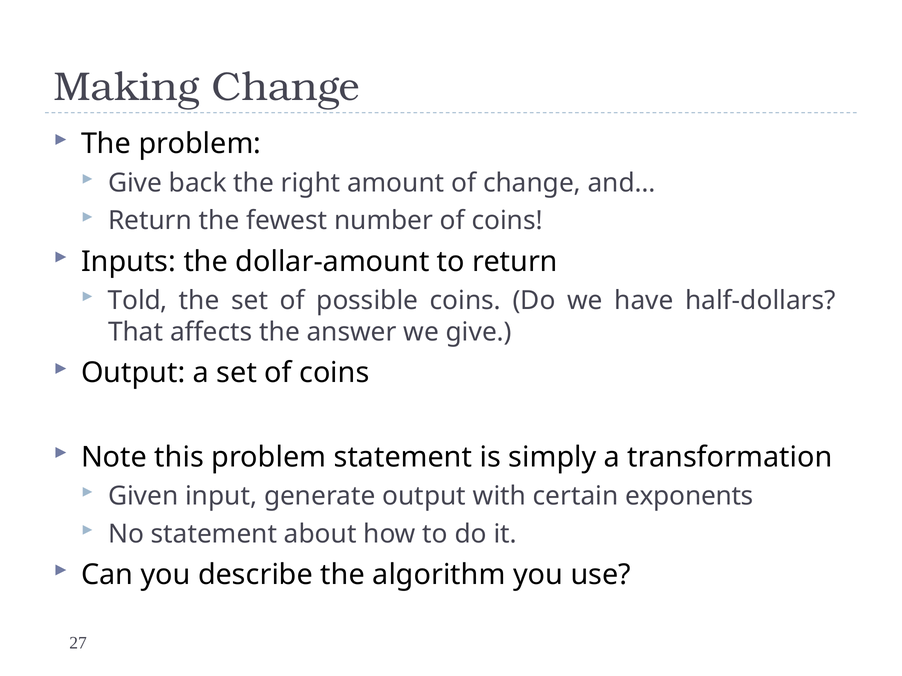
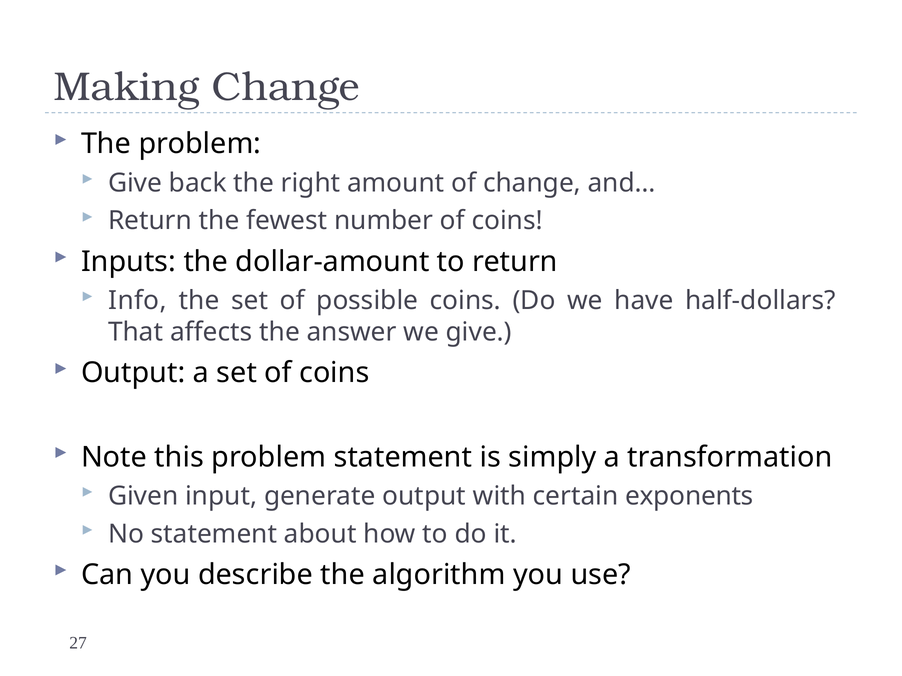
Told: Told -> Info
